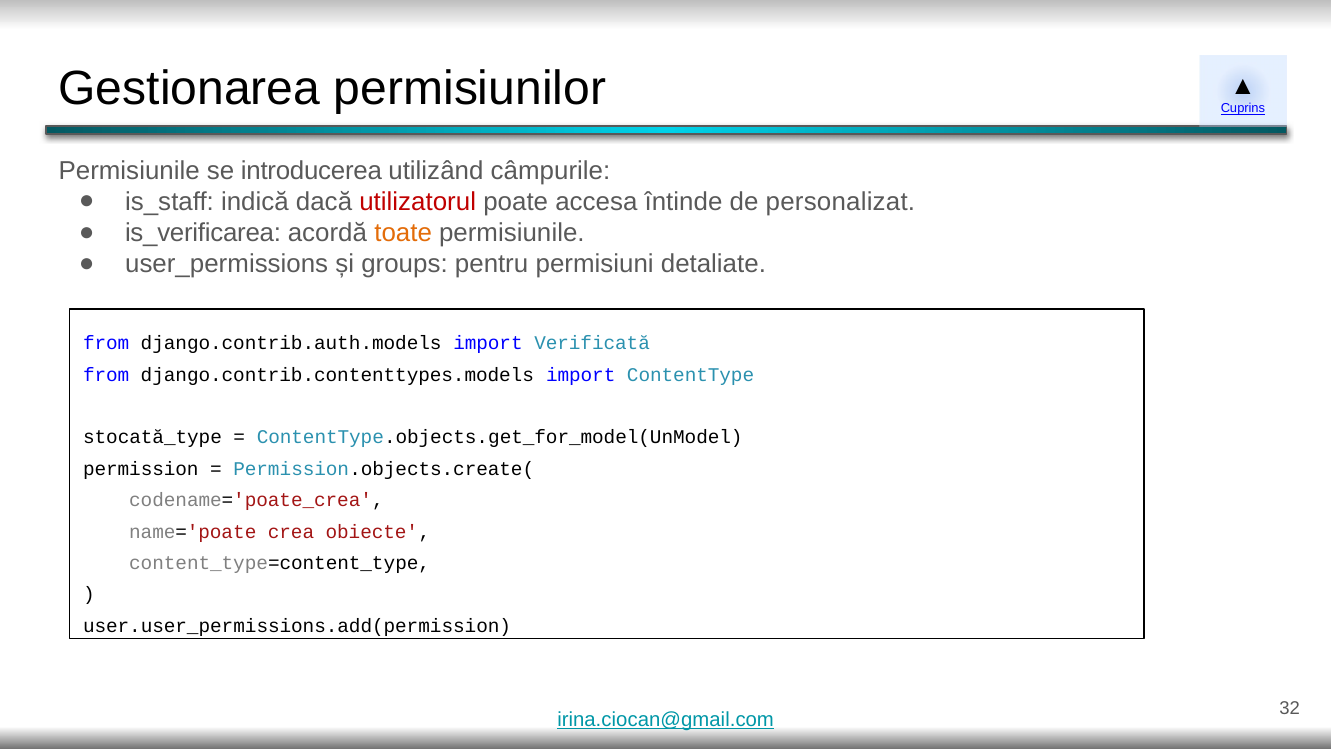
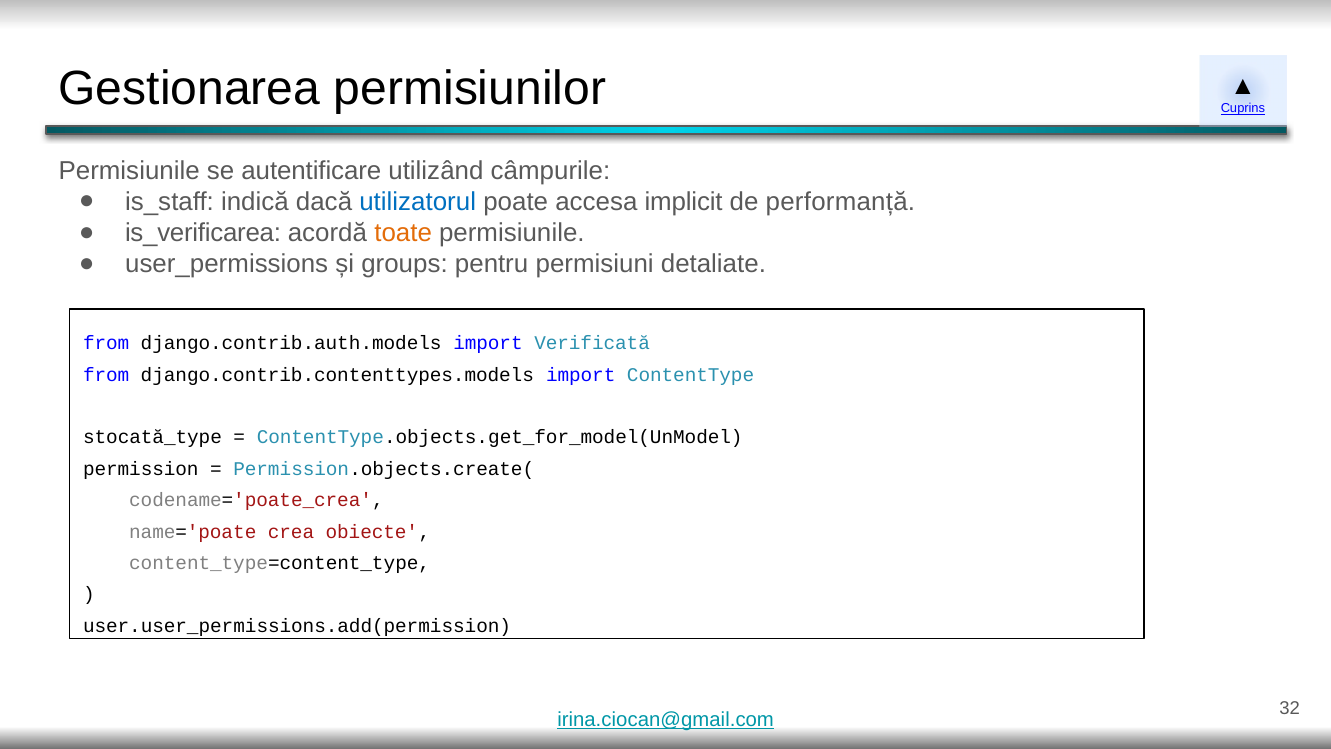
introducerea: introducerea -> autentificare
utilizatorul colour: red -> blue
întinde: întinde -> implicit
personalizat: personalizat -> performanță
